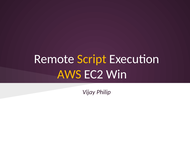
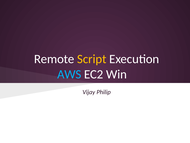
AWS colour: yellow -> light blue
